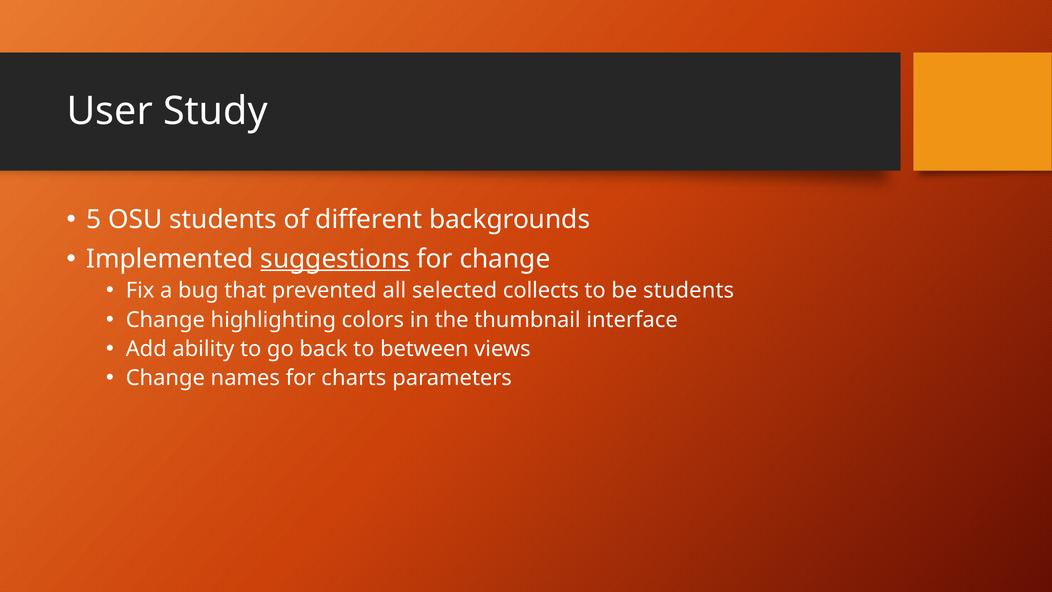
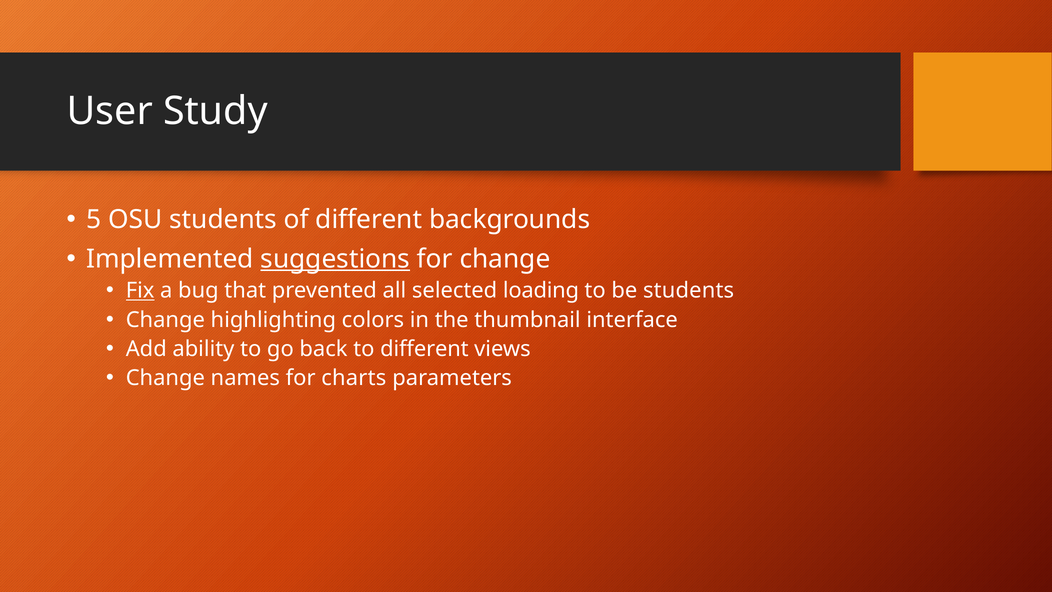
Fix underline: none -> present
collects: collects -> loading
to between: between -> different
